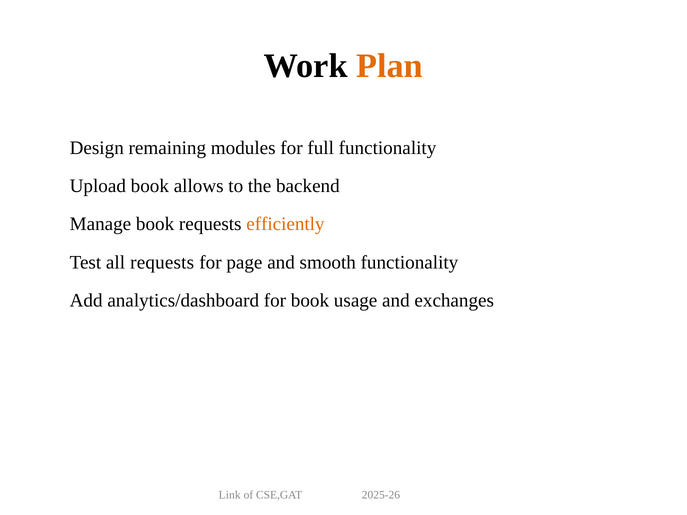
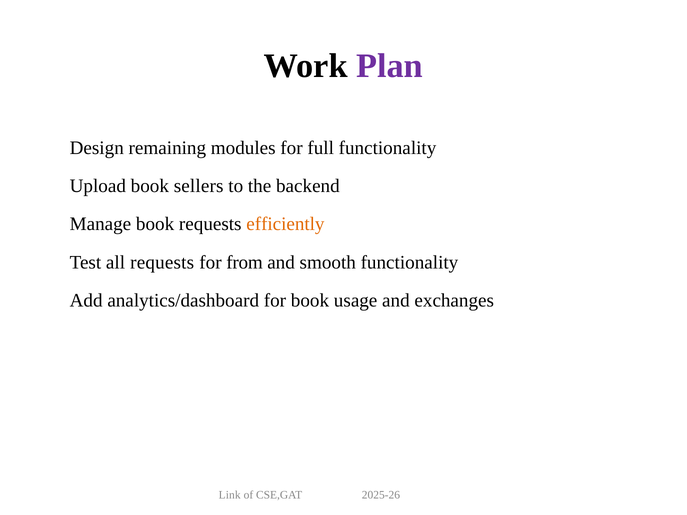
Plan colour: orange -> purple
allows: allows -> sellers
page: page -> from
